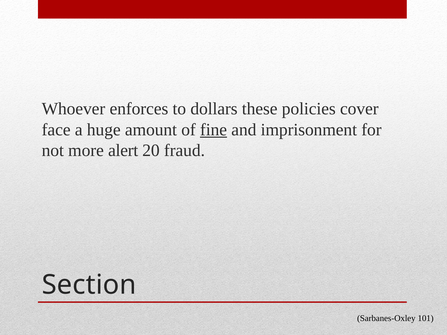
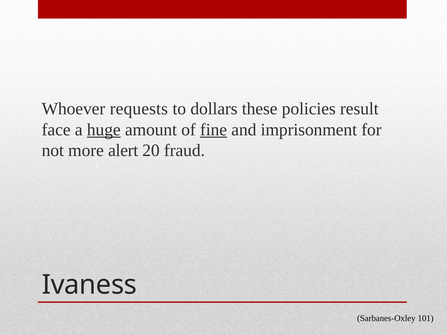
enforces: enforces -> requests
cover: cover -> result
huge underline: none -> present
Section: Section -> Ivaness
